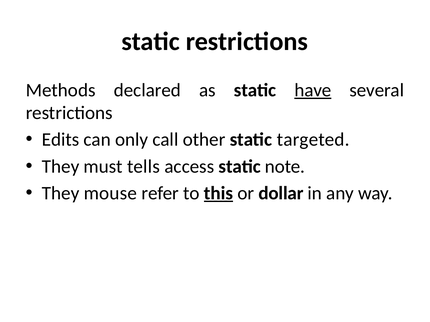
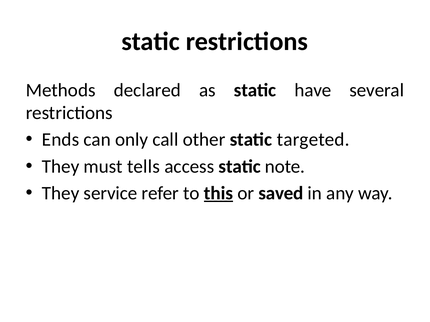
have underline: present -> none
Edits: Edits -> Ends
mouse: mouse -> service
dollar: dollar -> saved
